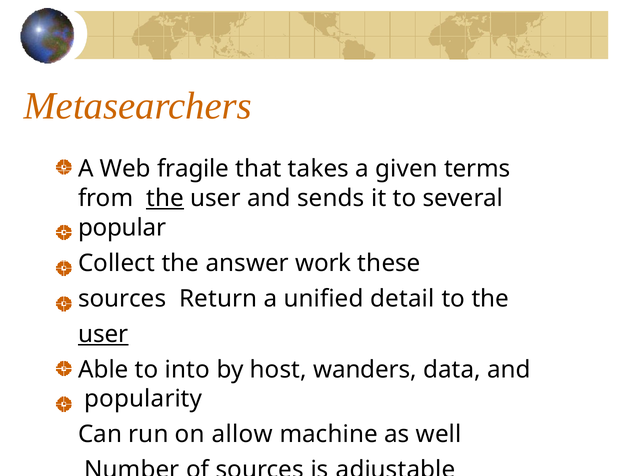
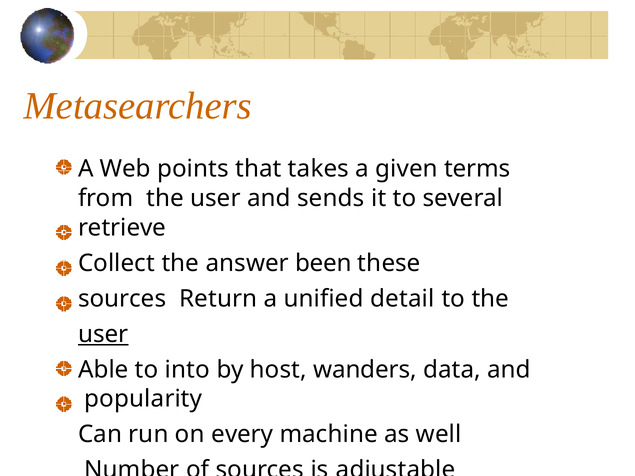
fragile: fragile -> points
the at (165, 199) underline: present -> none
popular: popular -> retrieve
work: work -> been
allow: allow -> every
